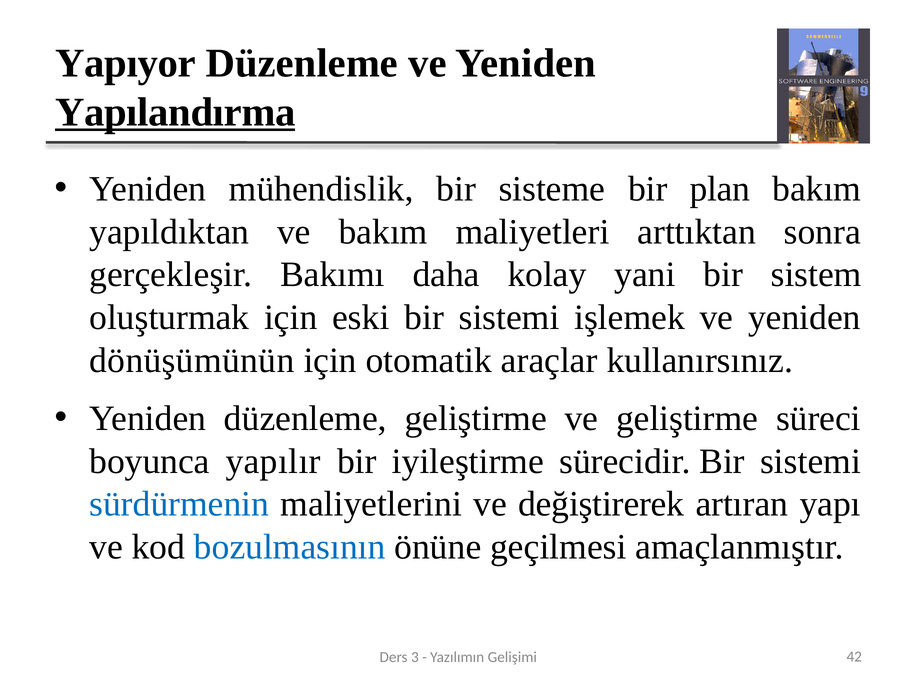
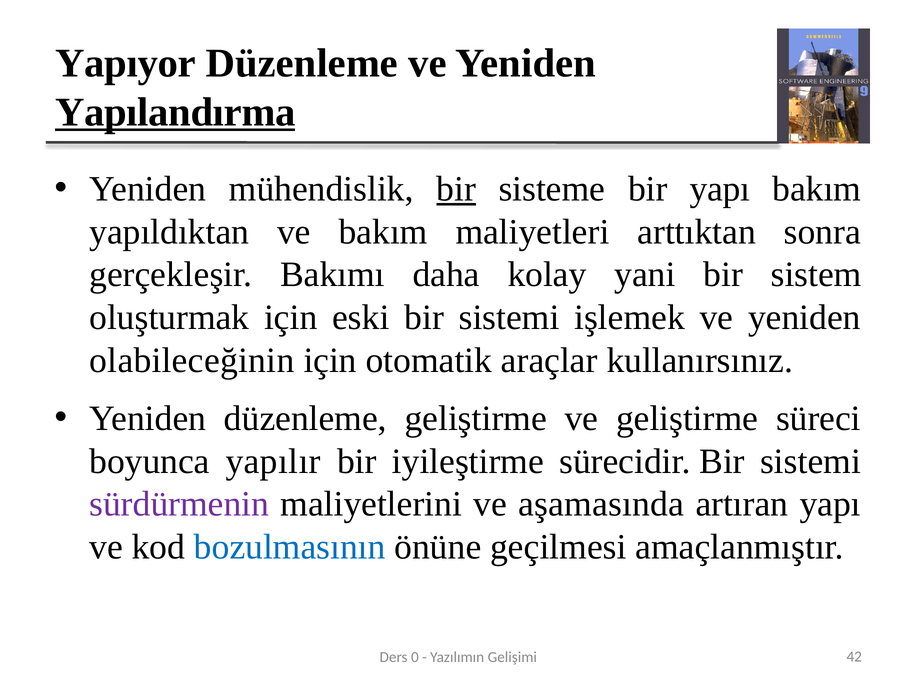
bir at (456, 189) underline: none -> present
bir plan: plan -> yapı
dönüşümünün: dönüşümünün -> olabileceğinin
sürdürmenin colour: blue -> purple
değiştirerek: değiştirerek -> aşamasında
3: 3 -> 0
